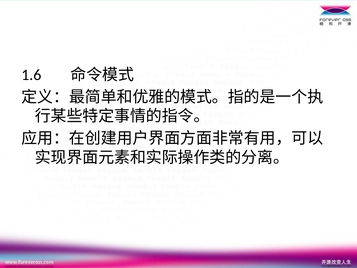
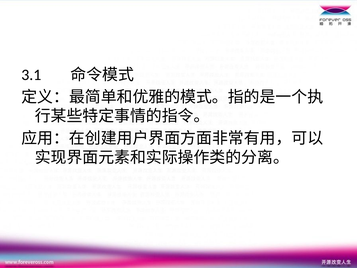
1.6: 1.6 -> 3.1
